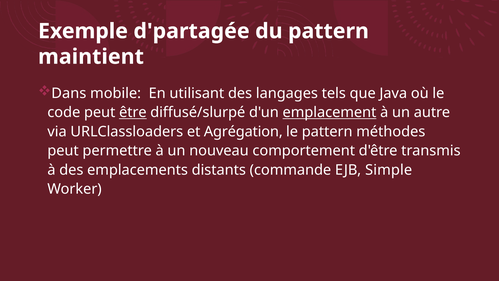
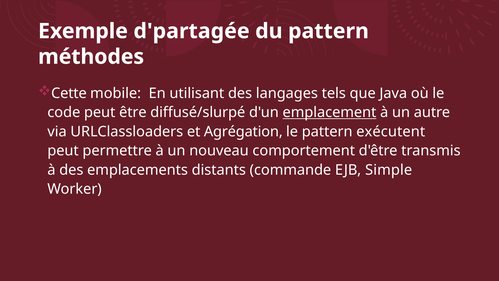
maintient: maintient -> méthodes
Dans: Dans -> Cette
être underline: present -> none
méthodes: méthodes -> exécutent
